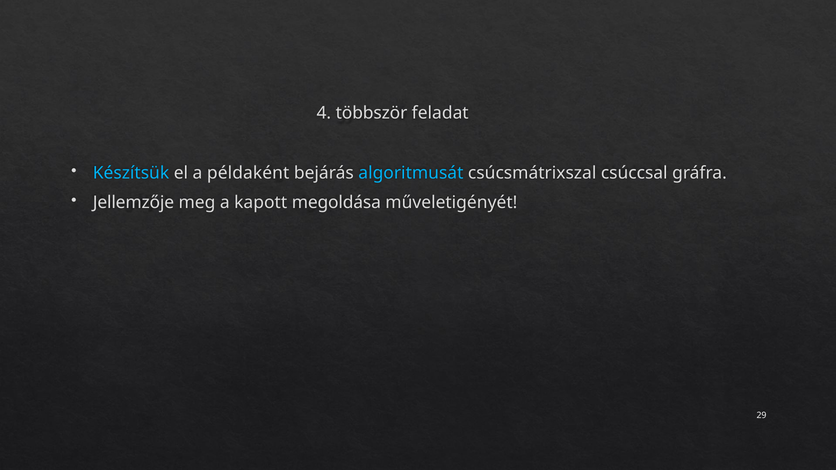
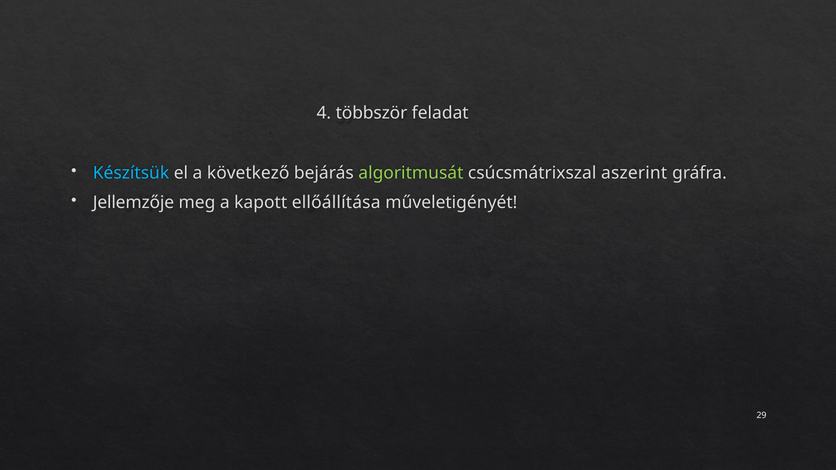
példaként: példaként -> következő
algoritmusát colour: light blue -> light green
csúccsal: csúccsal -> aszerint
megoldása: megoldása -> ellőállítása
